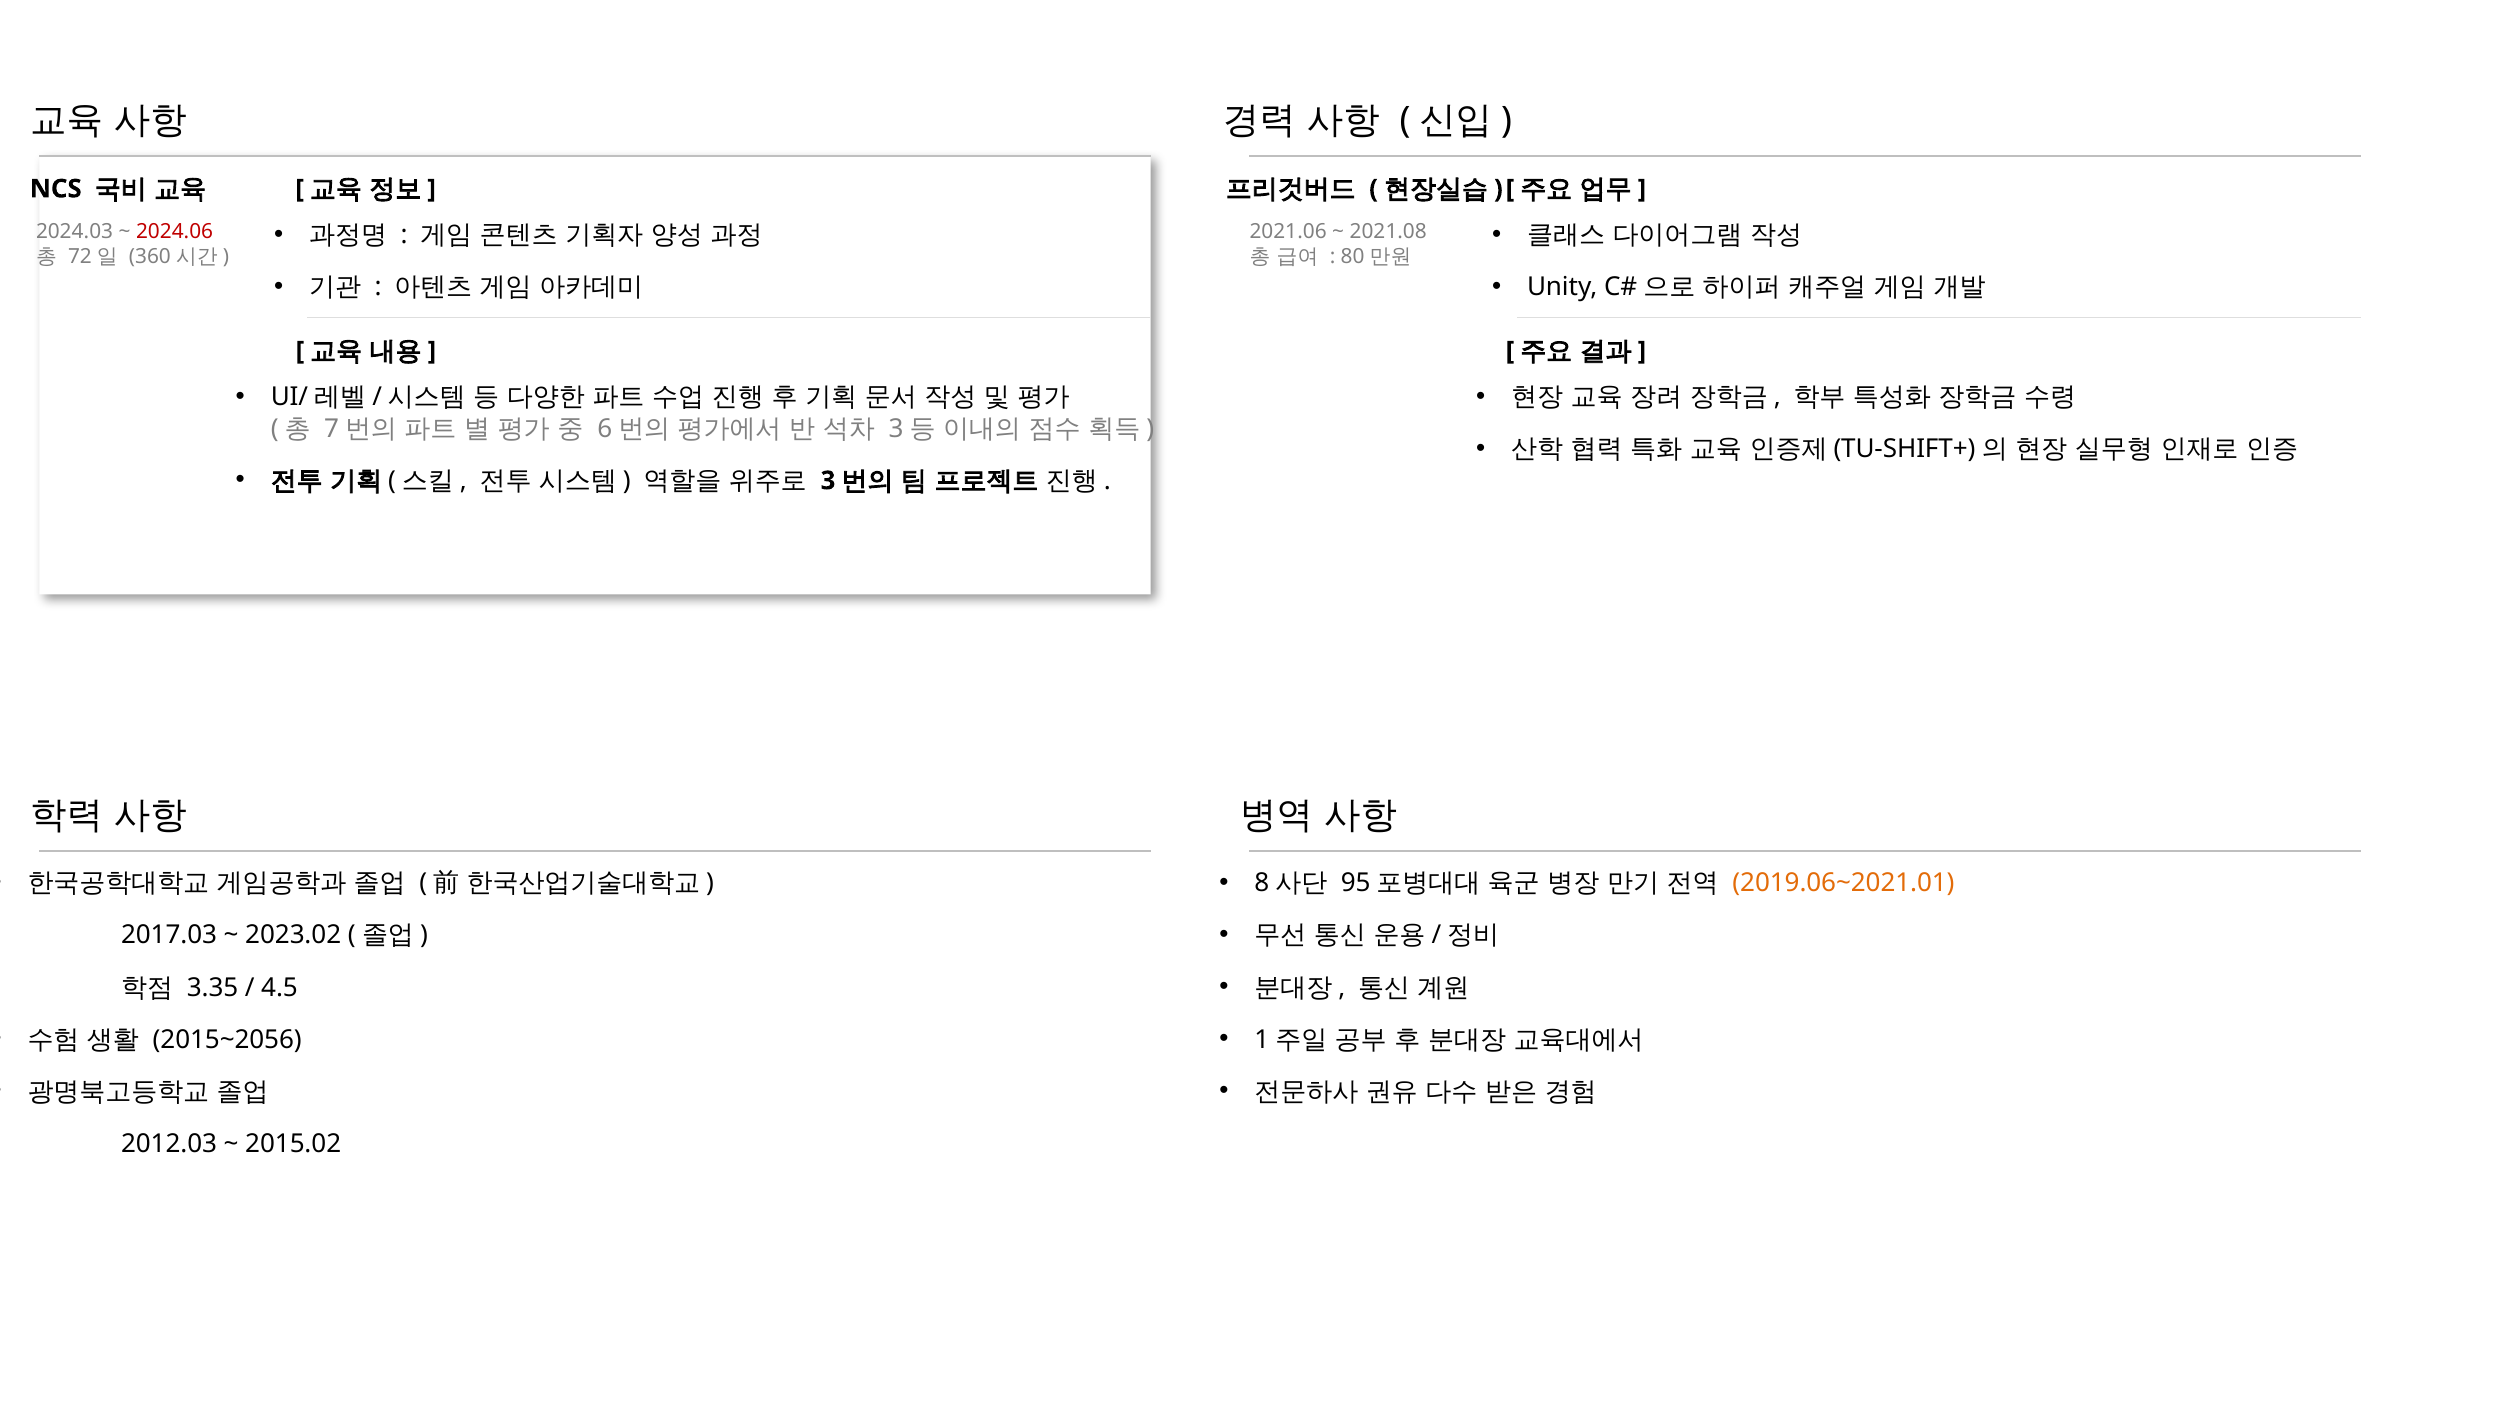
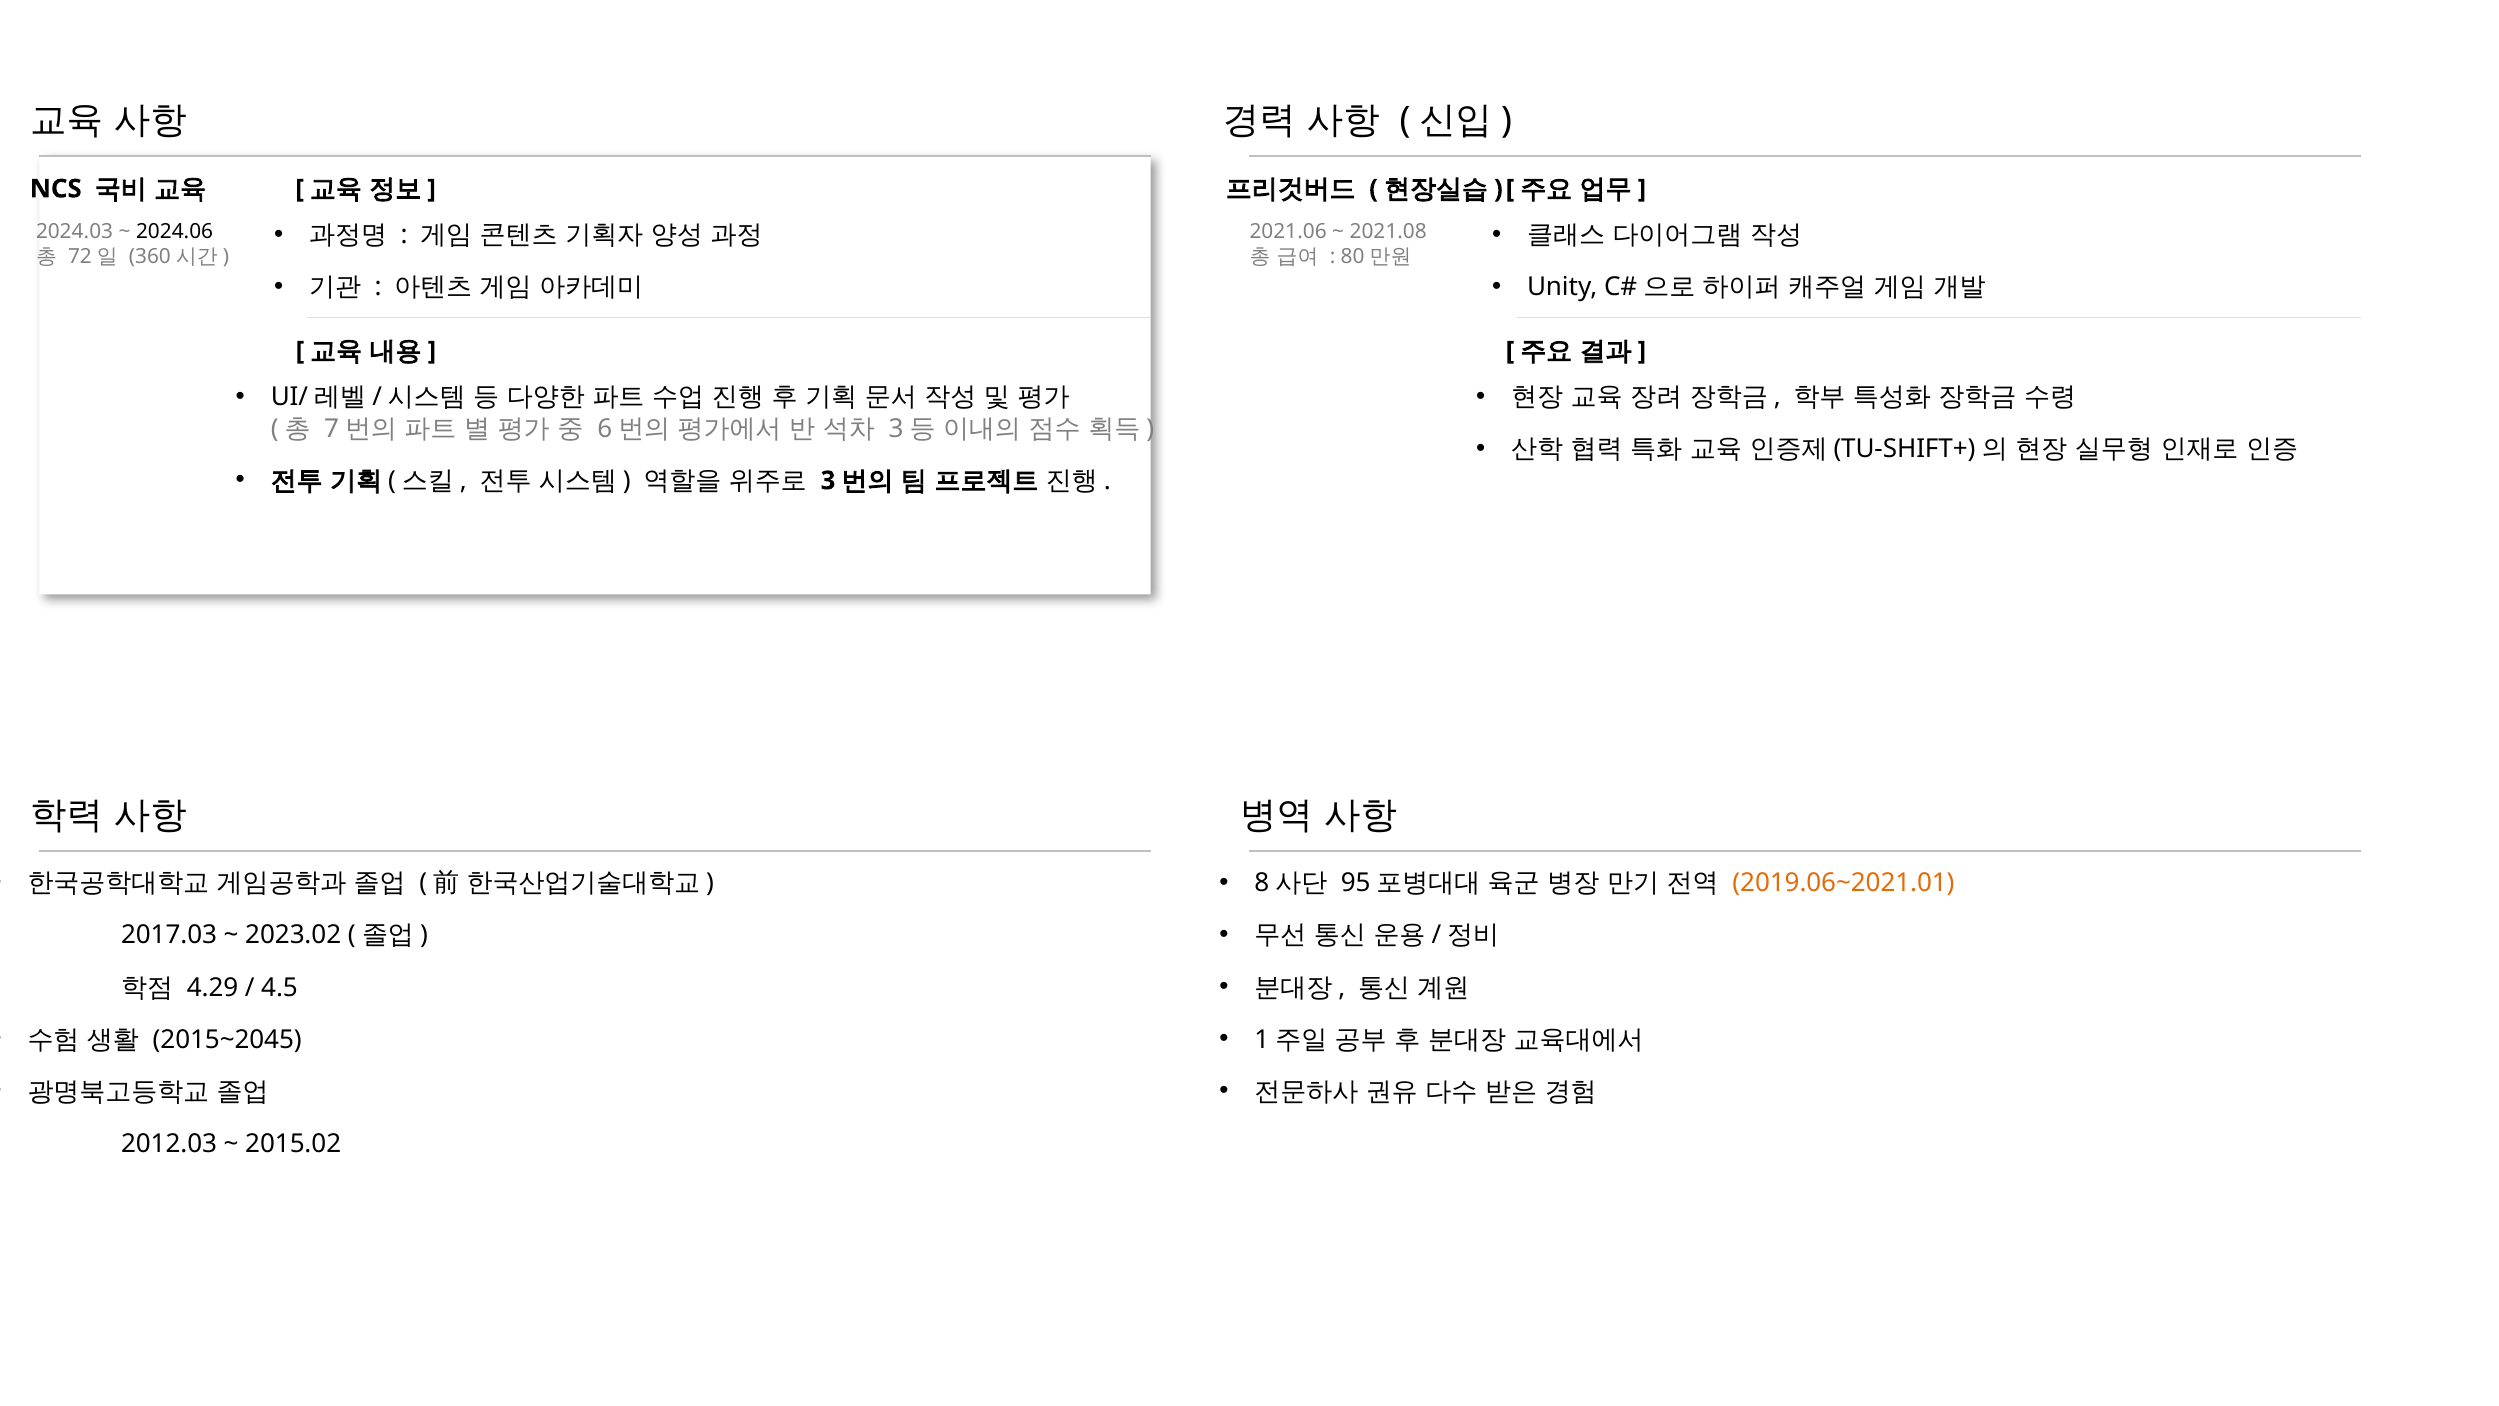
2024.06 colour: red -> black
3.35: 3.35 -> 4.29
2015~2056: 2015~2056 -> 2015~2045
